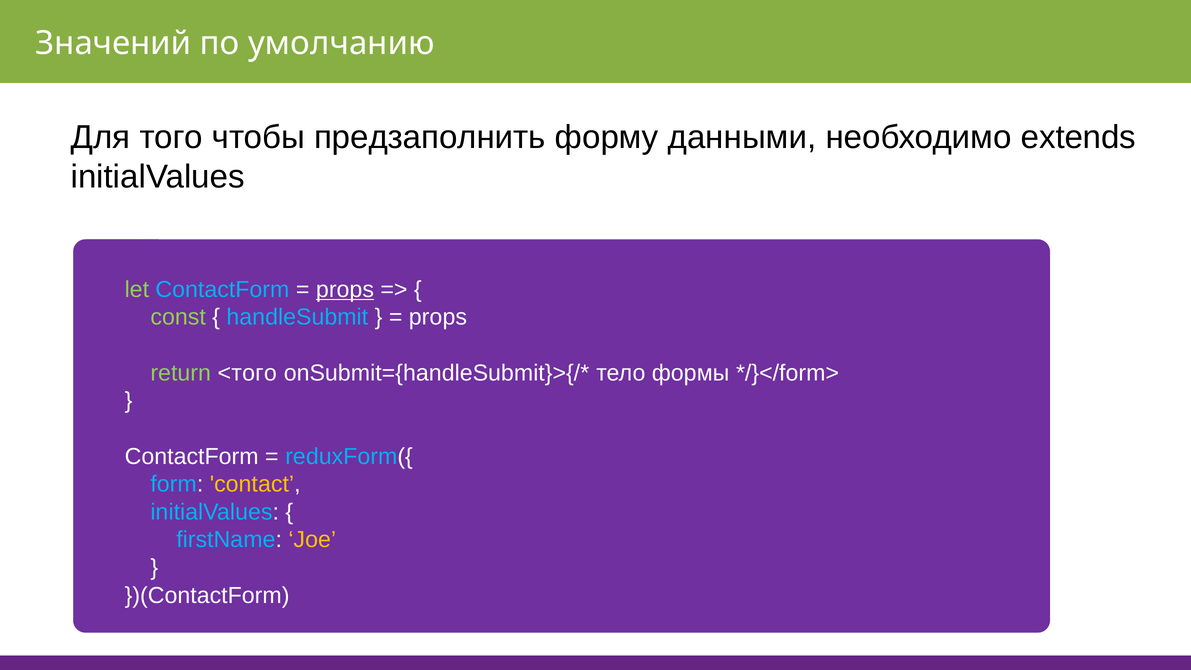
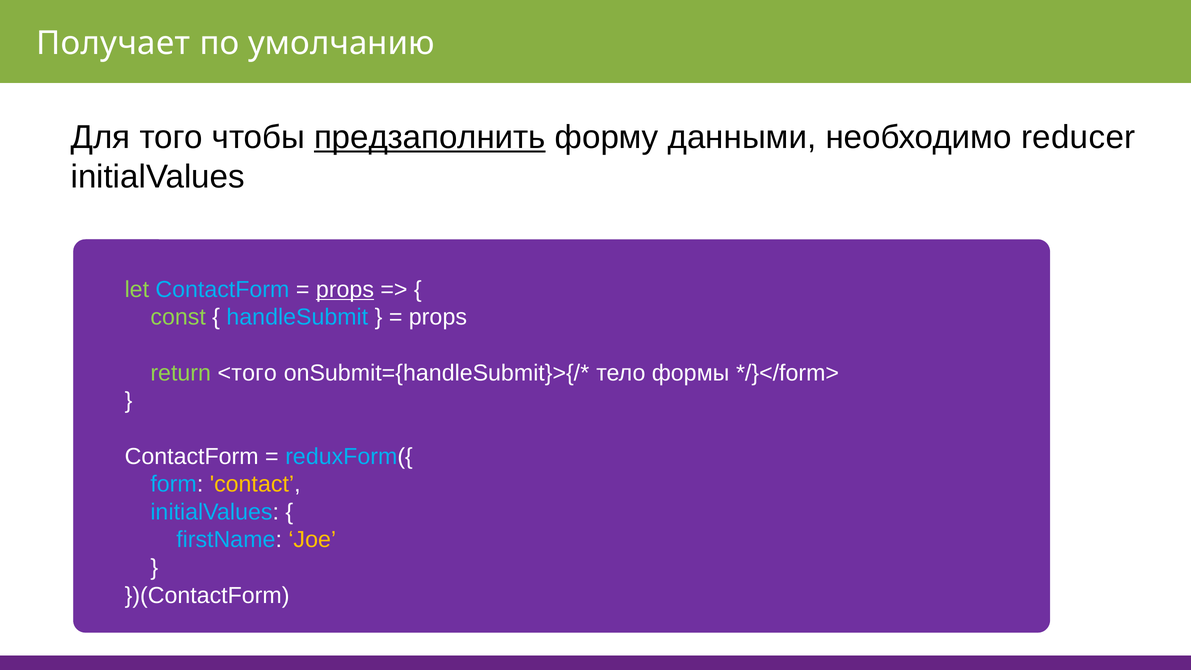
Значений: Значений -> Получает
предзаполнить underline: none -> present
extends: extends -> reducer
